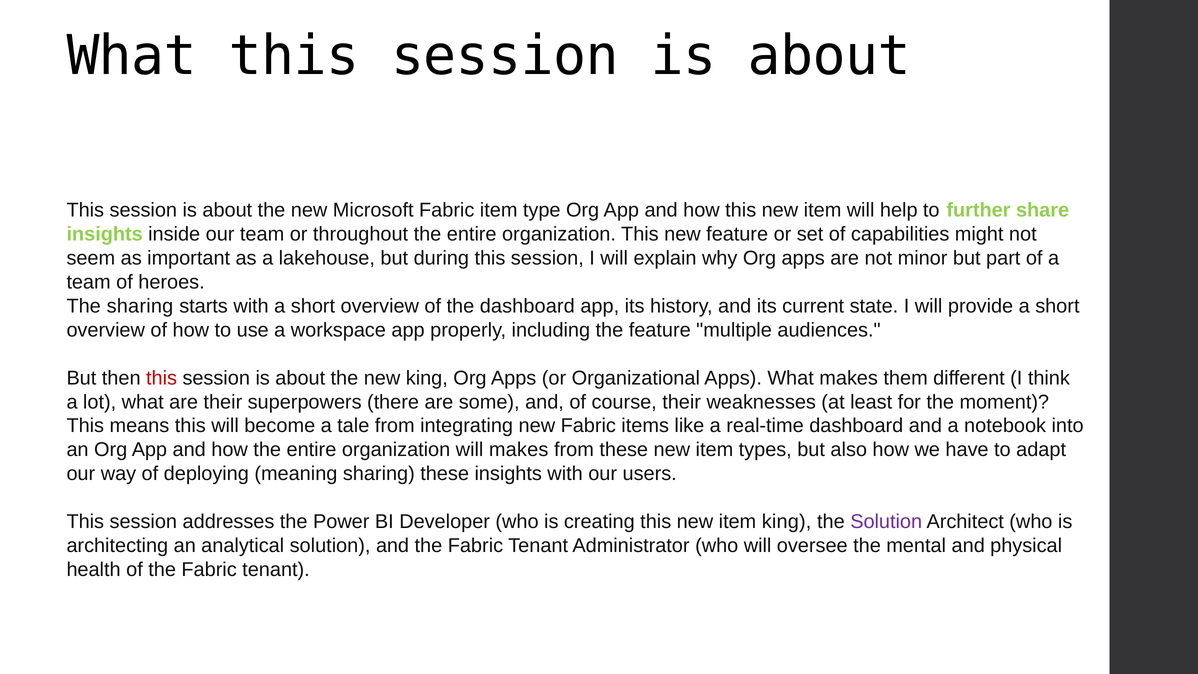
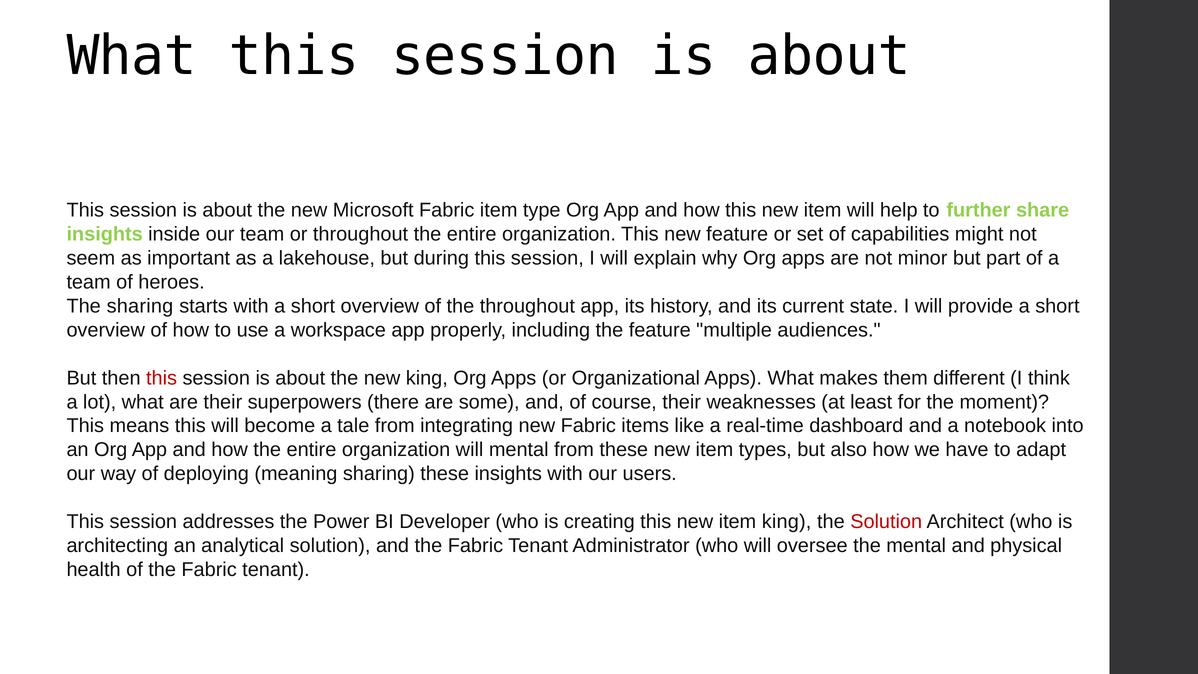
the dashboard: dashboard -> throughout
will makes: makes -> mental
Solution at (886, 522) colour: purple -> red
